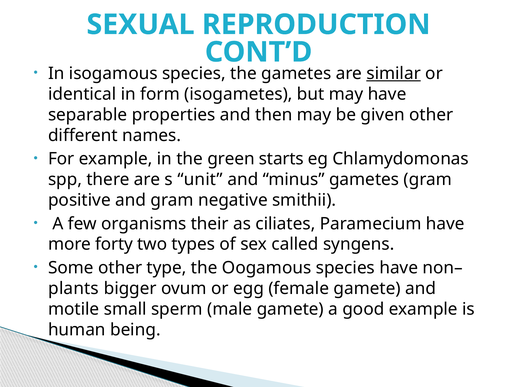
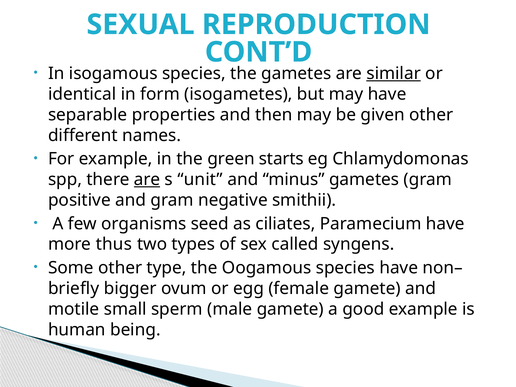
are at (147, 180) underline: none -> present
their: their -> seed
forty: forty -> thus
plants: plants -> briefly
